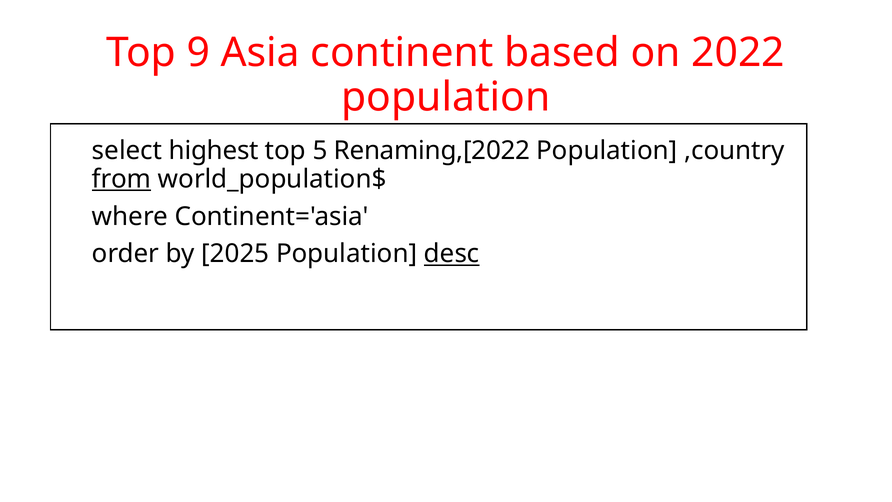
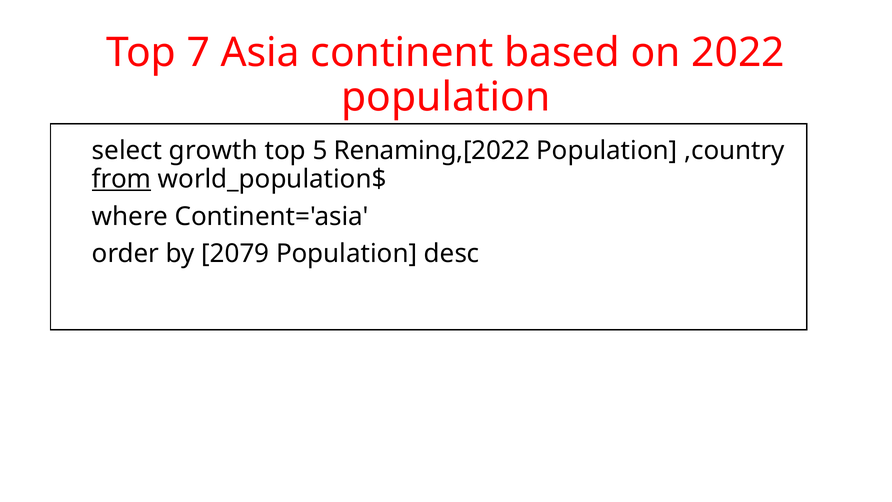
9: 9 -> 7
highest: highest -> growth
2025: 2025 -> 2079
desc underline: present -> none
